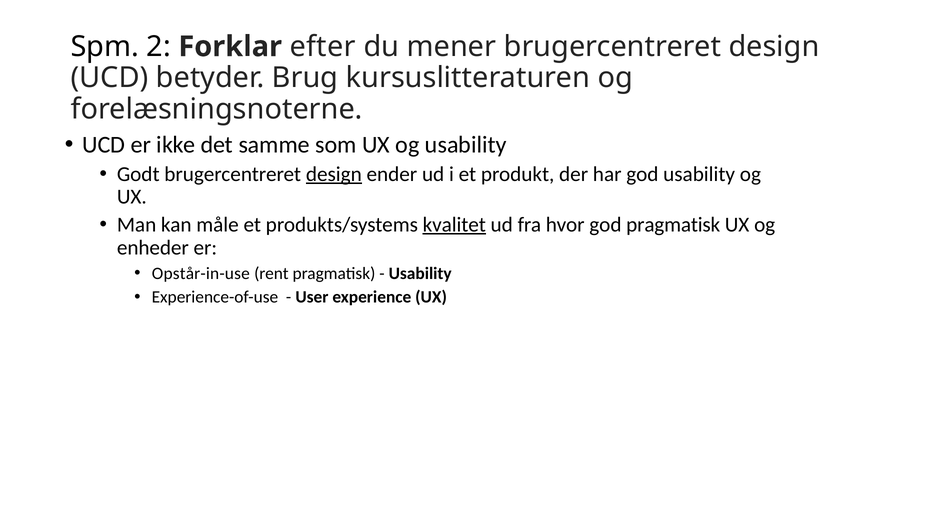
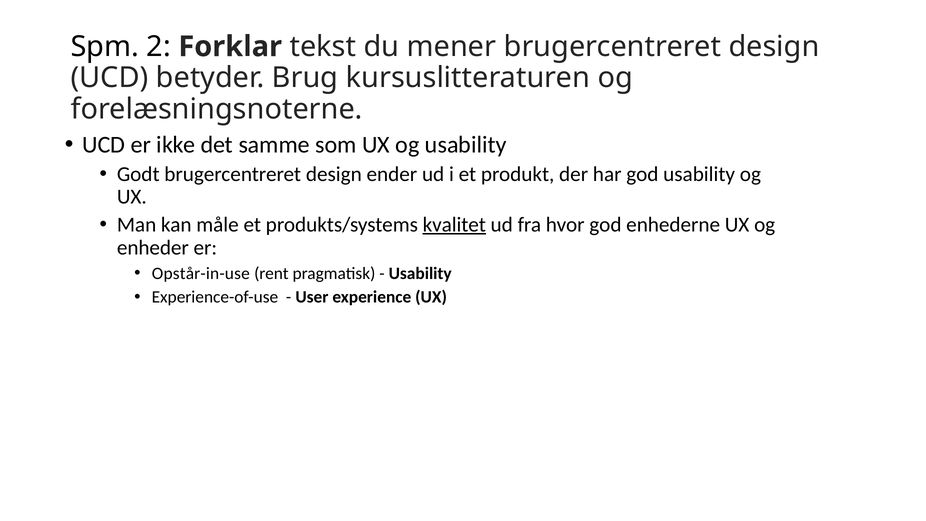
efter: efter -> tekst
design at (334, 174) underline: present -> none
god pragmatisk: pragmatisk -> enhederne
